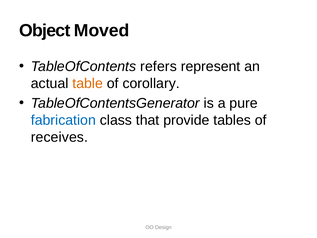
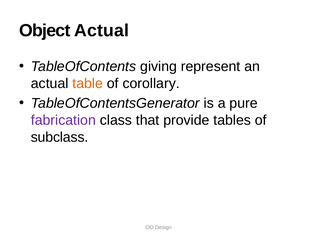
Object Moved: Moved -> Actual
refers: refers -> giving
fabrication colour: blue -> purple
receives: receives -> subclass
